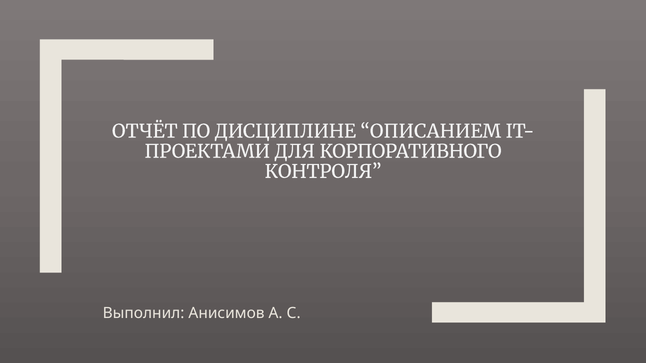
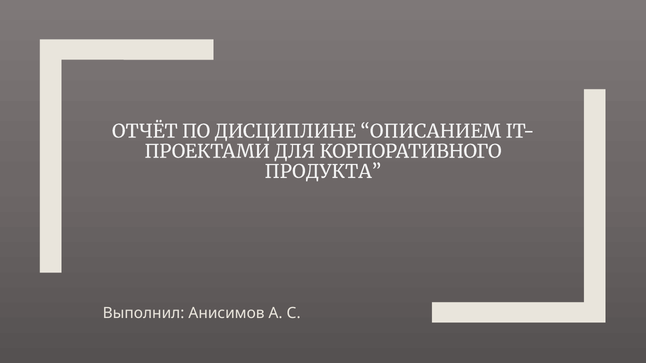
КОНТРОЛЯ: КОНТРОЛЯ -> ПРОДУКТА
